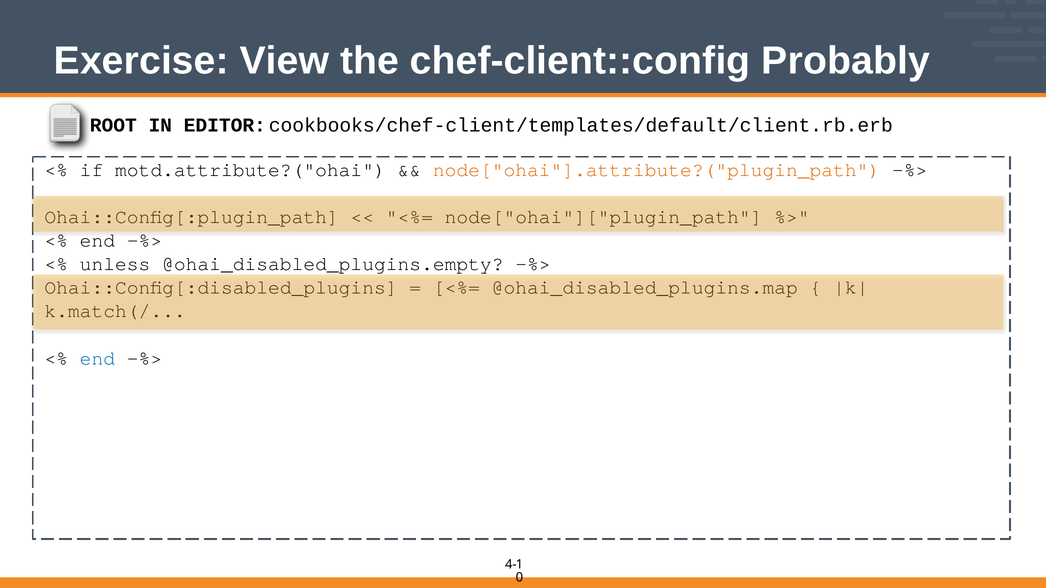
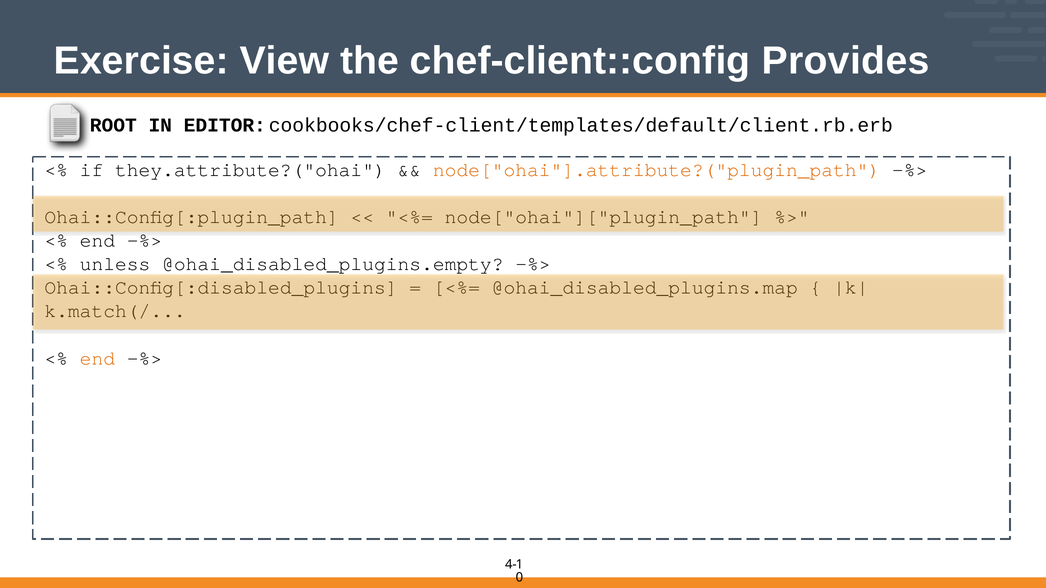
Probably: Probably -> Provides
motd.attribute?("ohai: motd.attribute?("ohai -> they.attribute?("ohai
end at (97, 358) colour: blue -> orange
